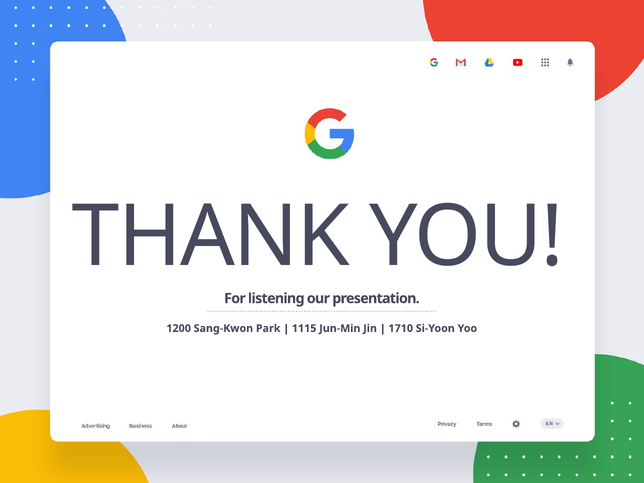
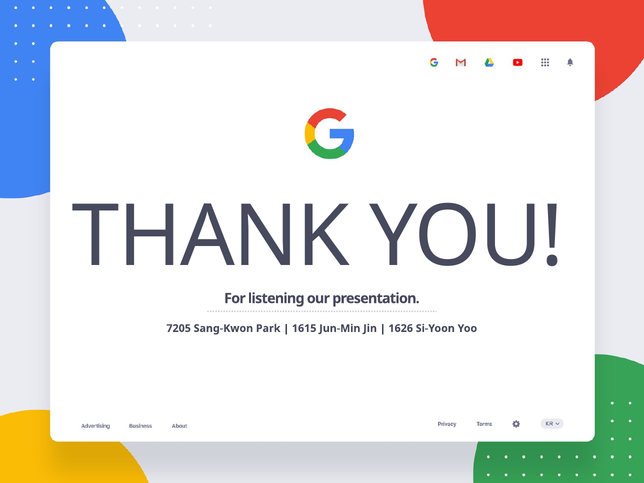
1200: 1200 -> 7205
1115: 1115 -> 1615
1710: 1710 -> 1626
